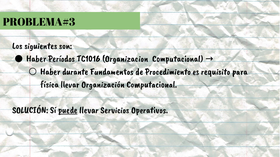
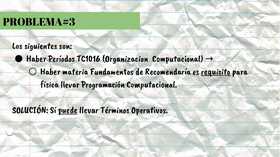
durante: durante -> materia
Procedimiento: Procedimiento -> Recomendaría
requisito underline: none -> present
Organización: Organización -> Programación
Servicios: Servicios -> Términos
